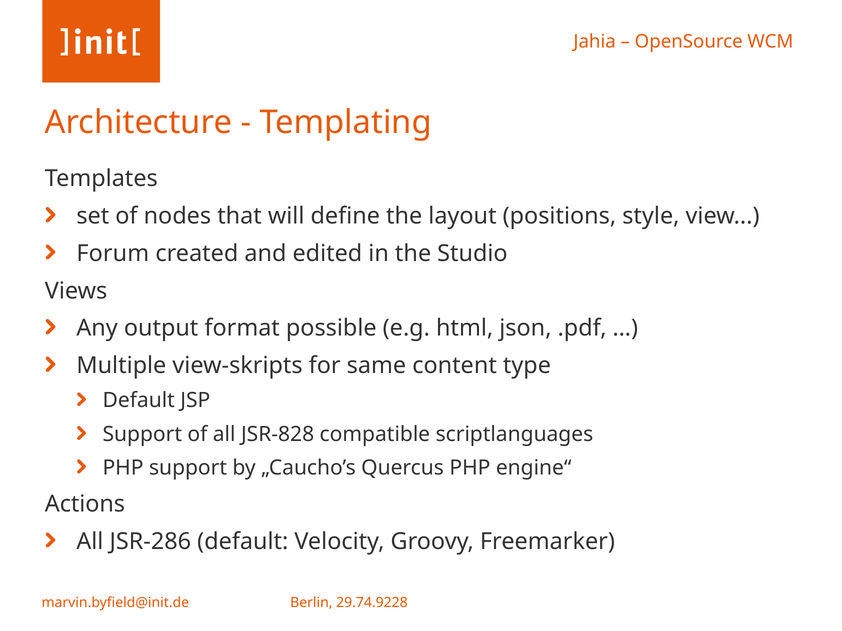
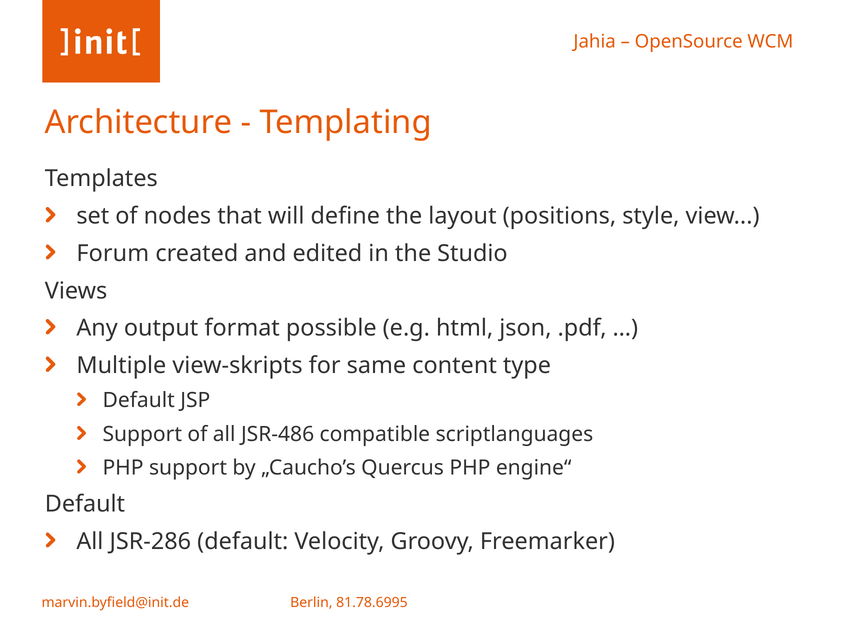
JSR-828: JSR-828 -> JSR-486
Actions at (85, 504): Actions -> Default
29.74.9228: 29.74.9228 -> 81.78.6995
